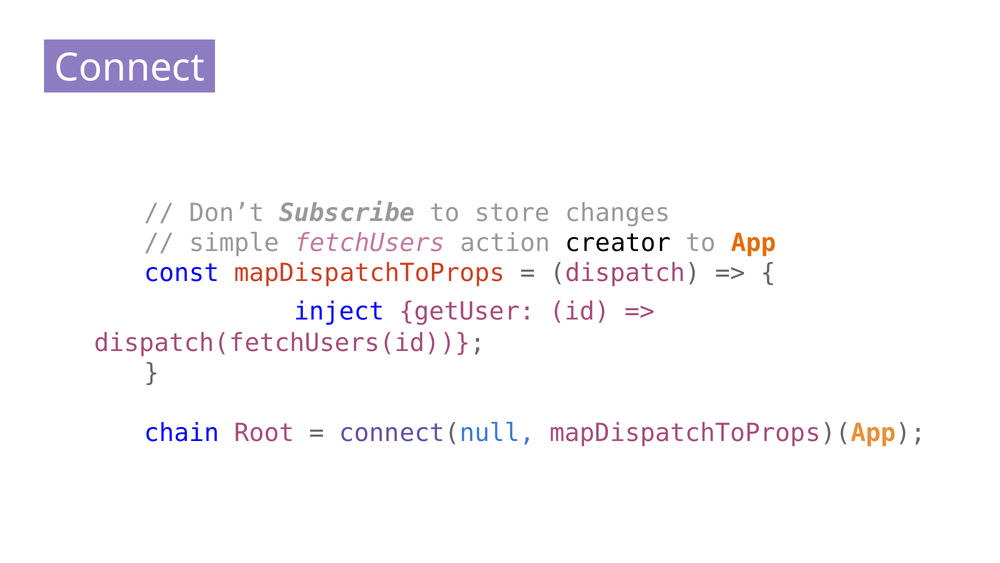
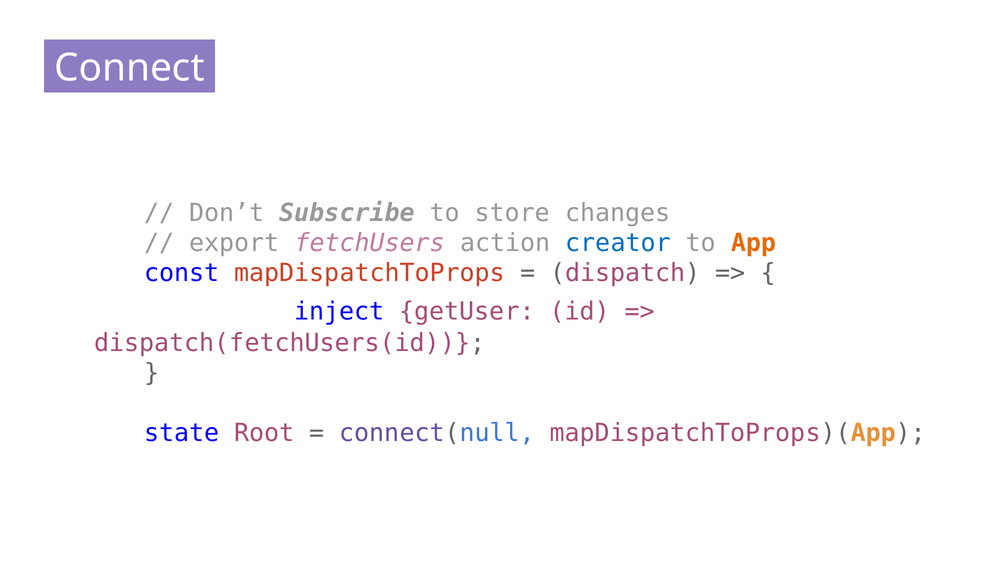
simple: simple -> export
creator colour: black -> blue
chain: chain -> state
